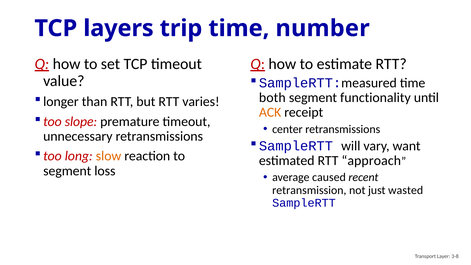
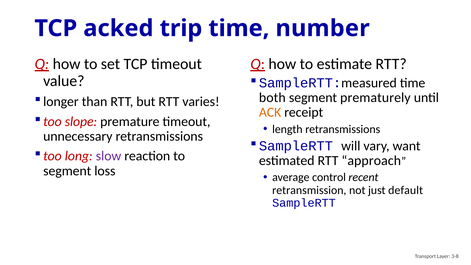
layers: layers -> acked
functionality: functionality -> prematurely
center: center -> length
slow colour: orange -> purple
caused: caused -> control
wasted: wasted -> default
